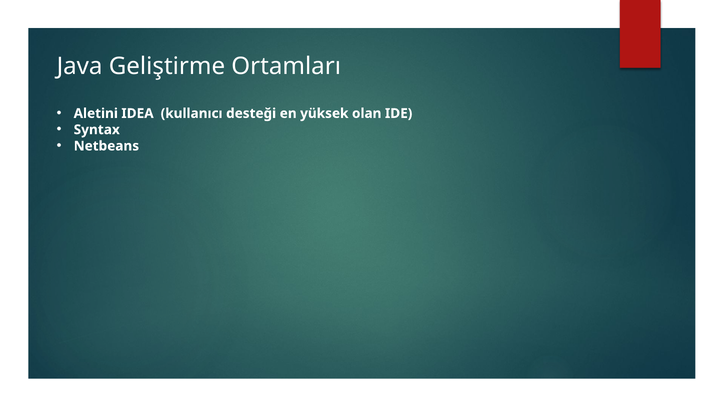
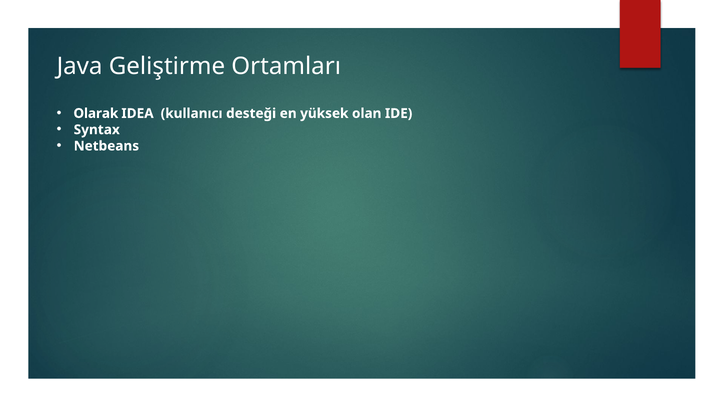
Aletini: Aletini -> Olarak
